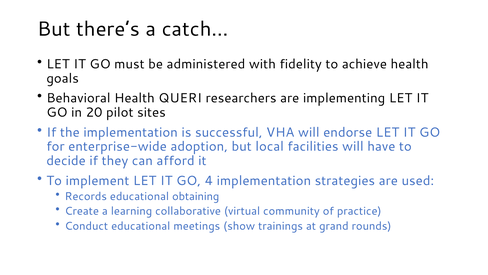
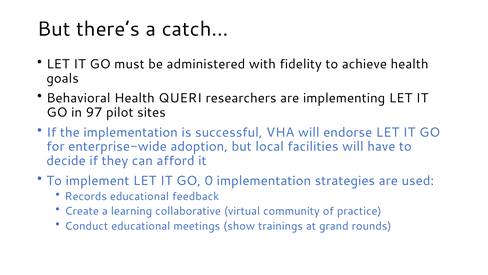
20: 20 -> 97
4: 4 -> 0
obtaining: obtaining -> feedback
